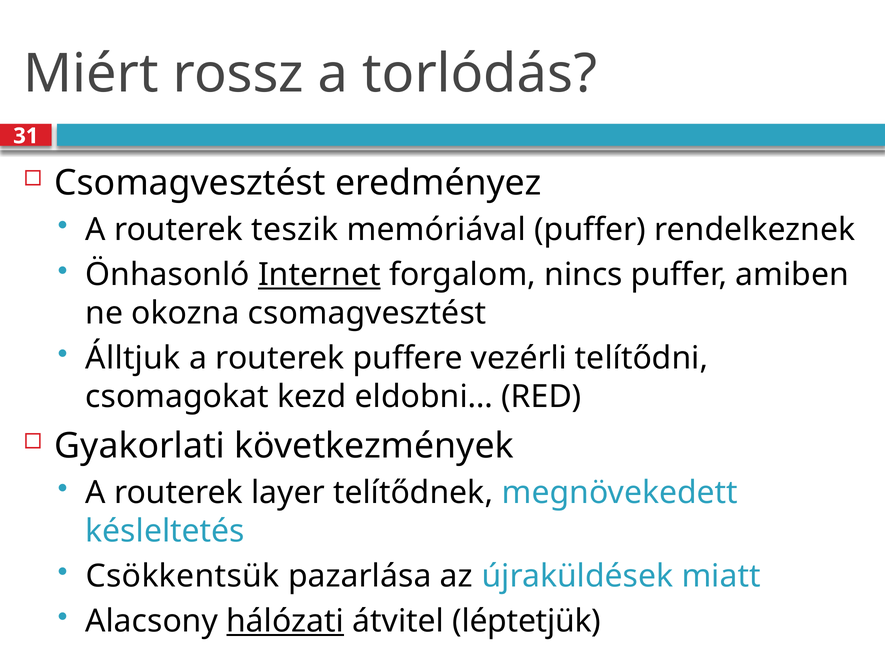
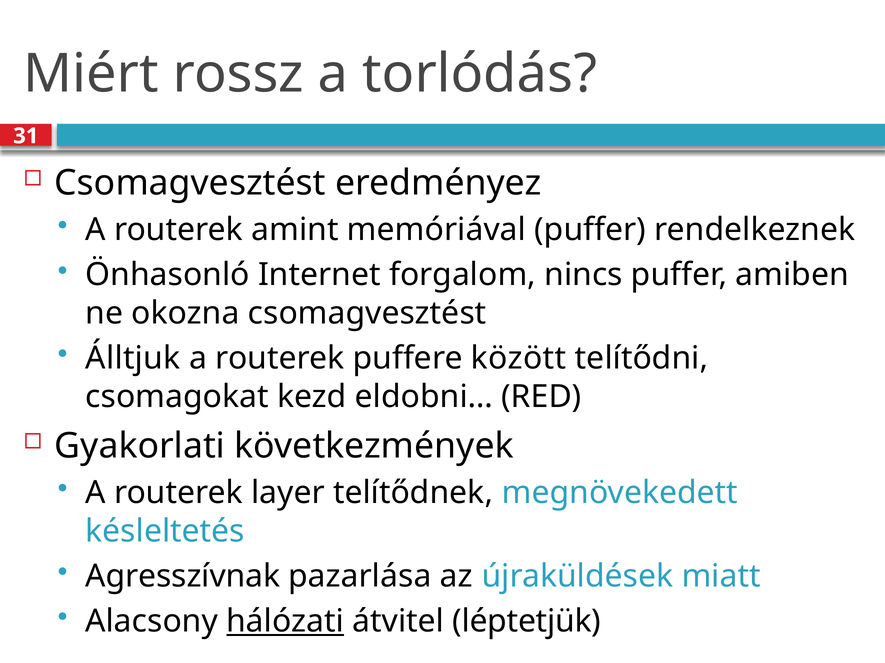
teszik: teszik -> amint
Internet underline: present -> none
vezérli: vezérli -> között
Csökkentsük: Csökkentsük -> Agresszívnak
